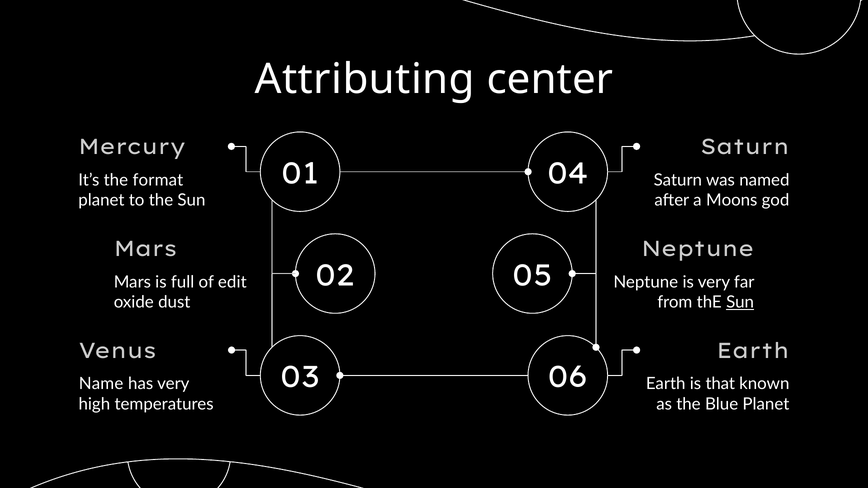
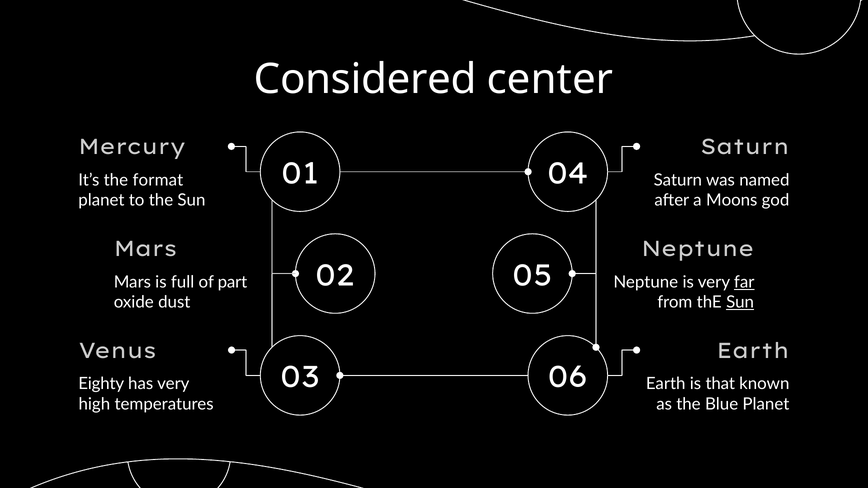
Attributing: Attributing -> Considered
far underline: none -> present
edit: edit -> part
Name: Name -> Eighty
